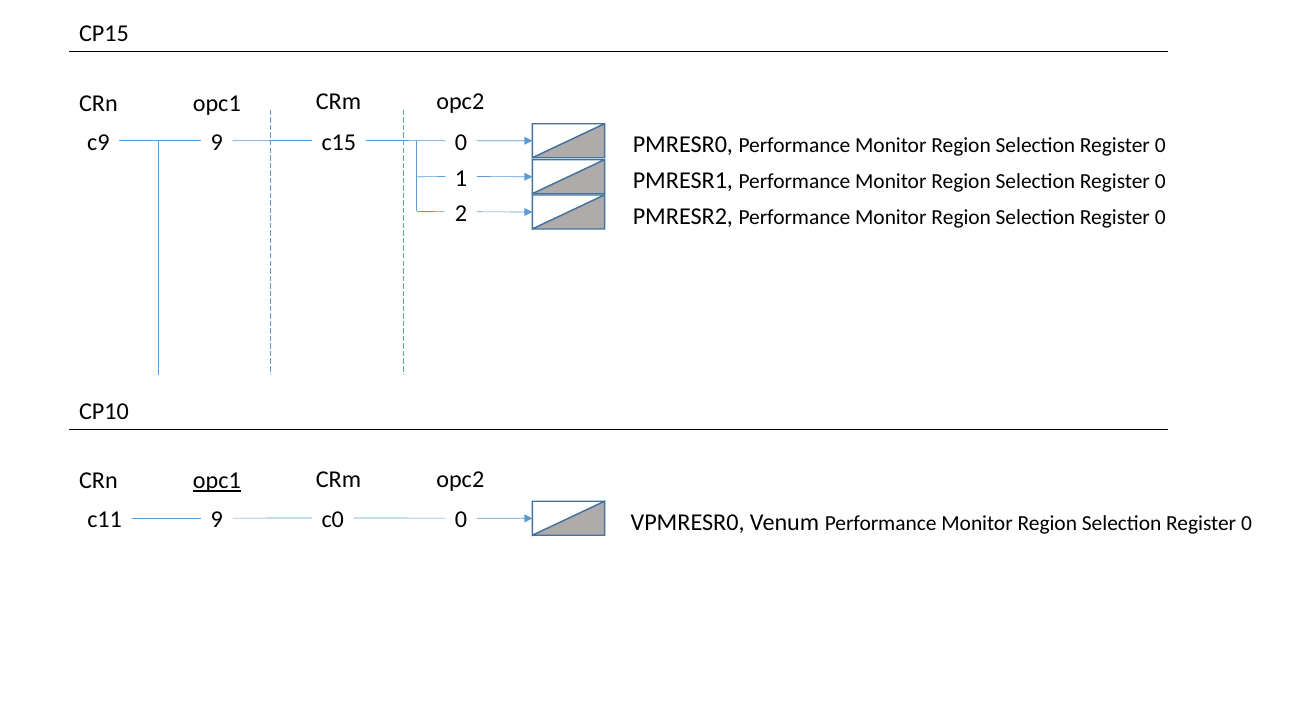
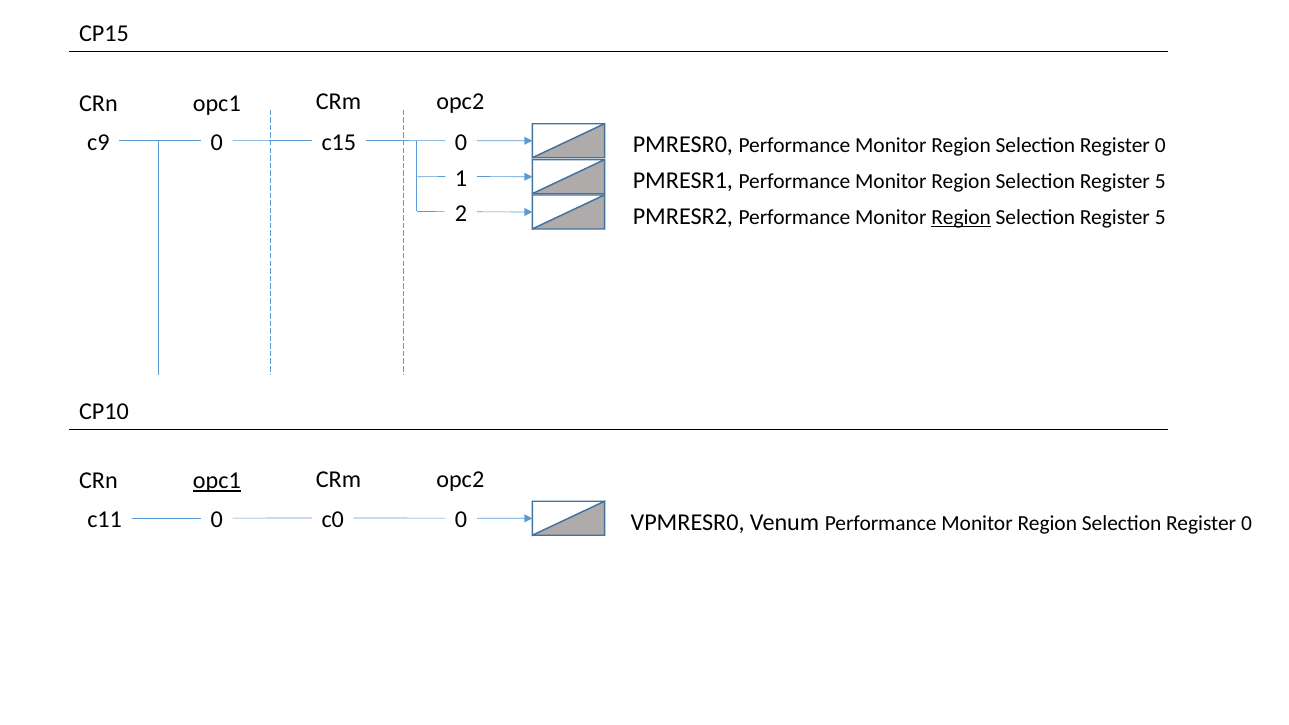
c9 9: 9 -> 0
0 at (1160, 182): 0 -> 5
Region at (961, 217) underline: none -> present
0 at (1160, 217): 0 -> 5
c11 9: 9 -> 0
